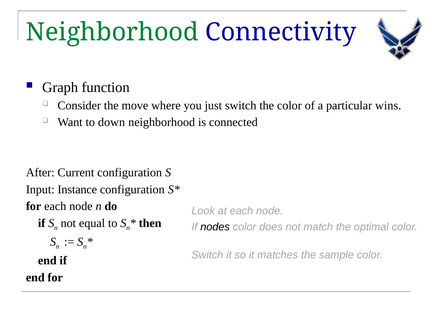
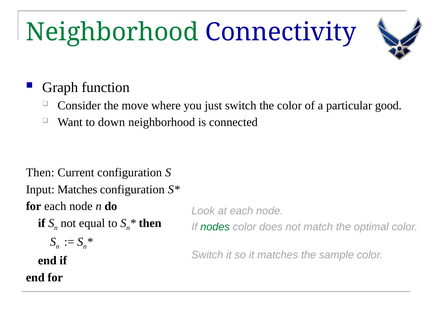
wins: wins -> good
After at (40, 173): After -> Then
Input Instance: Instance -> Matches
nodes colour: black -> green
